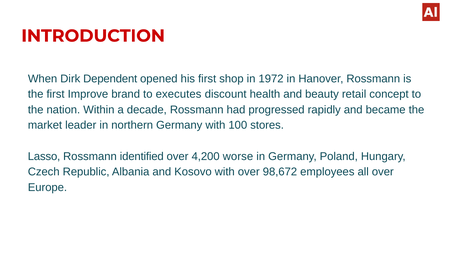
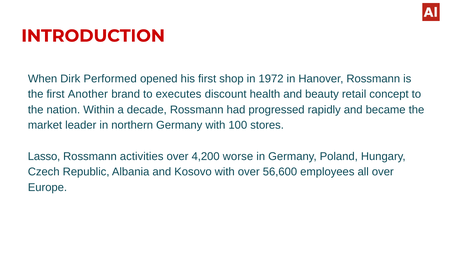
Dependent: Dependent -> Performed
Improve: Improve -> Another
identified: identified -> activities
98,672: 98,672 -> 56,600
